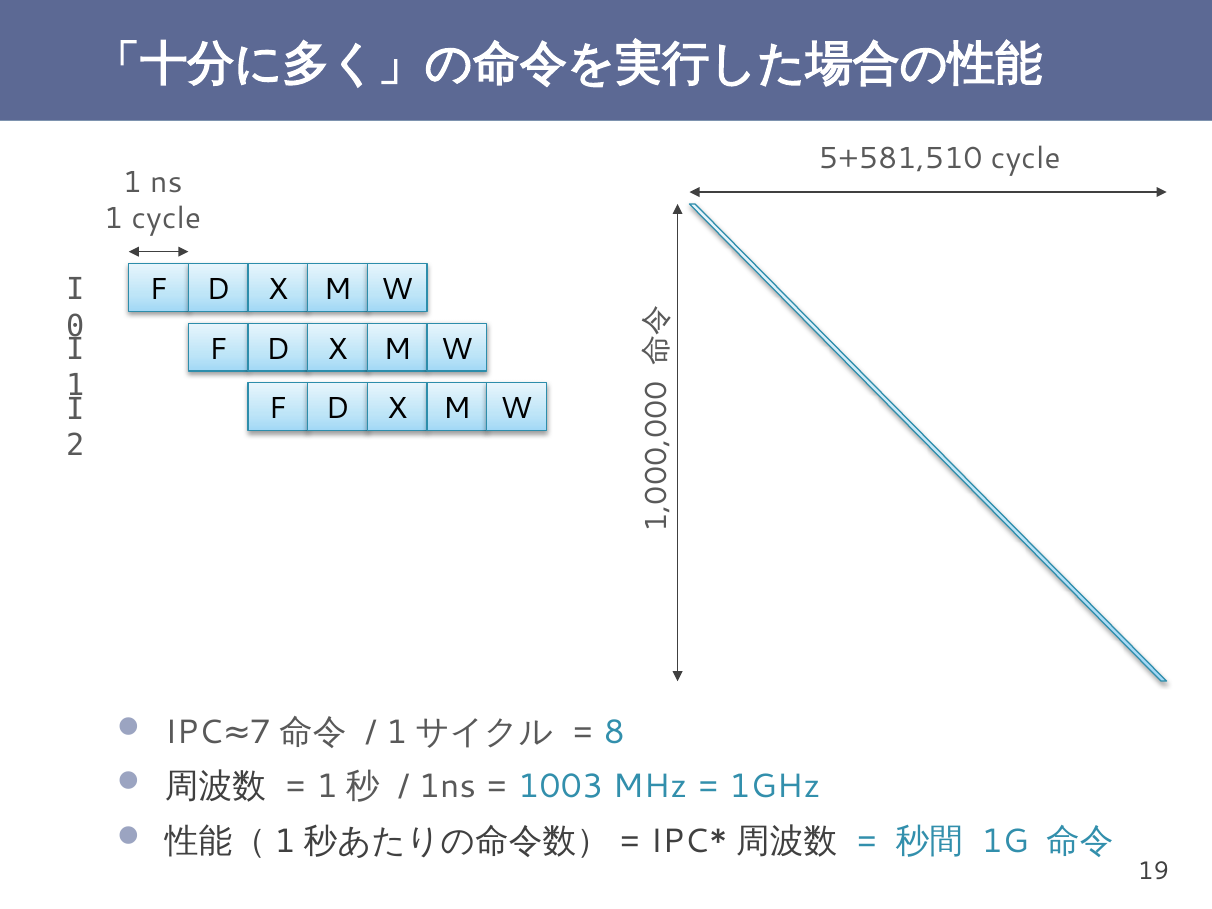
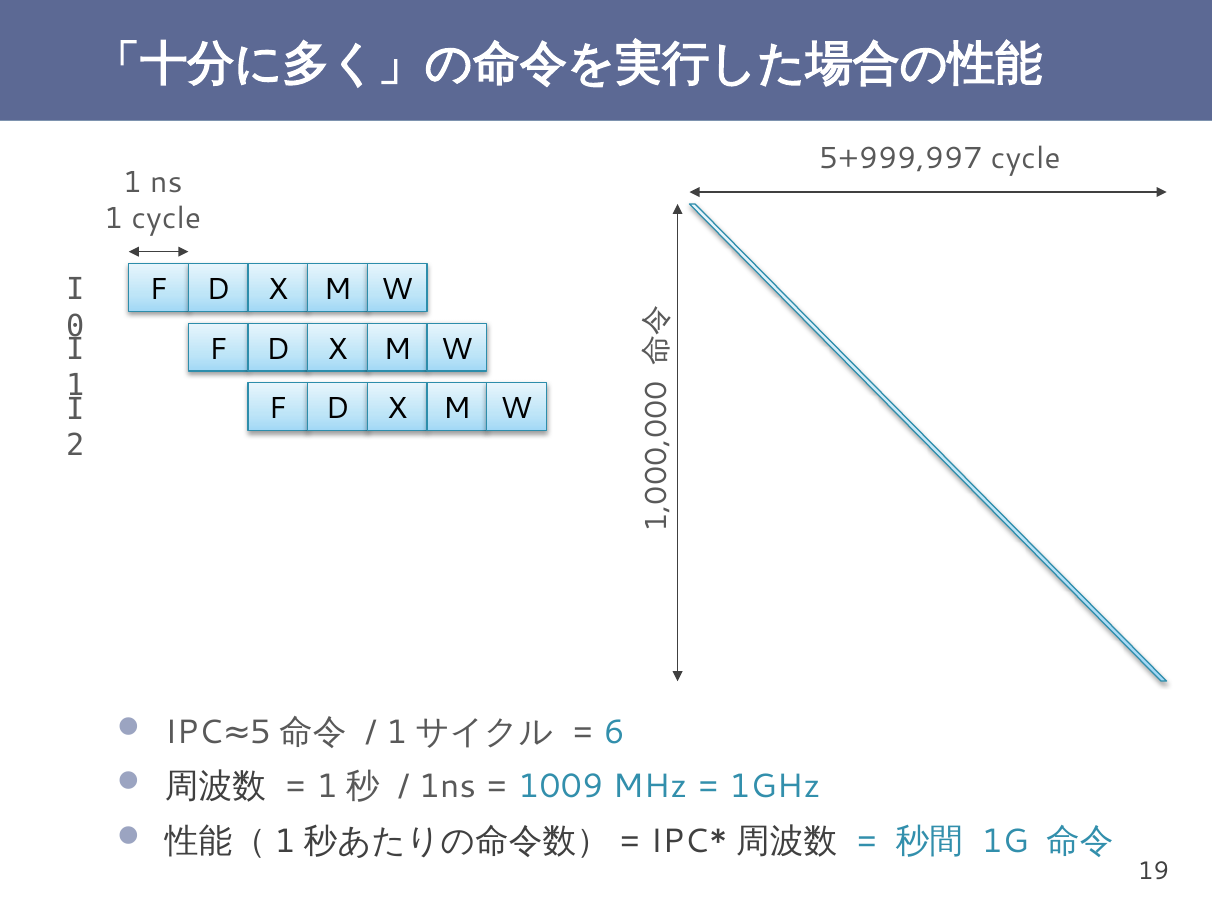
5+581,510: 5+581,510 -> 5+999,997
7: 7 -> 5
8: 8 -> 6
1003: 1003 -> 1009
